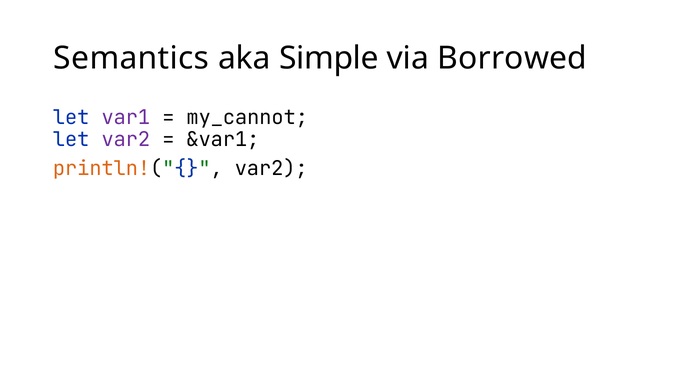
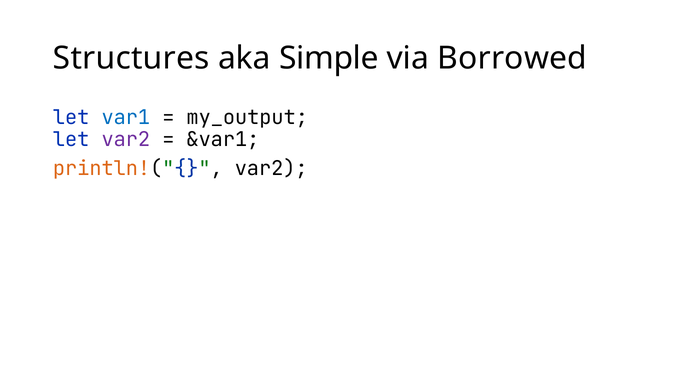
Semantics: Semantics -> Structures
var1 colour: purple -> blue
my_cannot: my_cannot -> my_output
